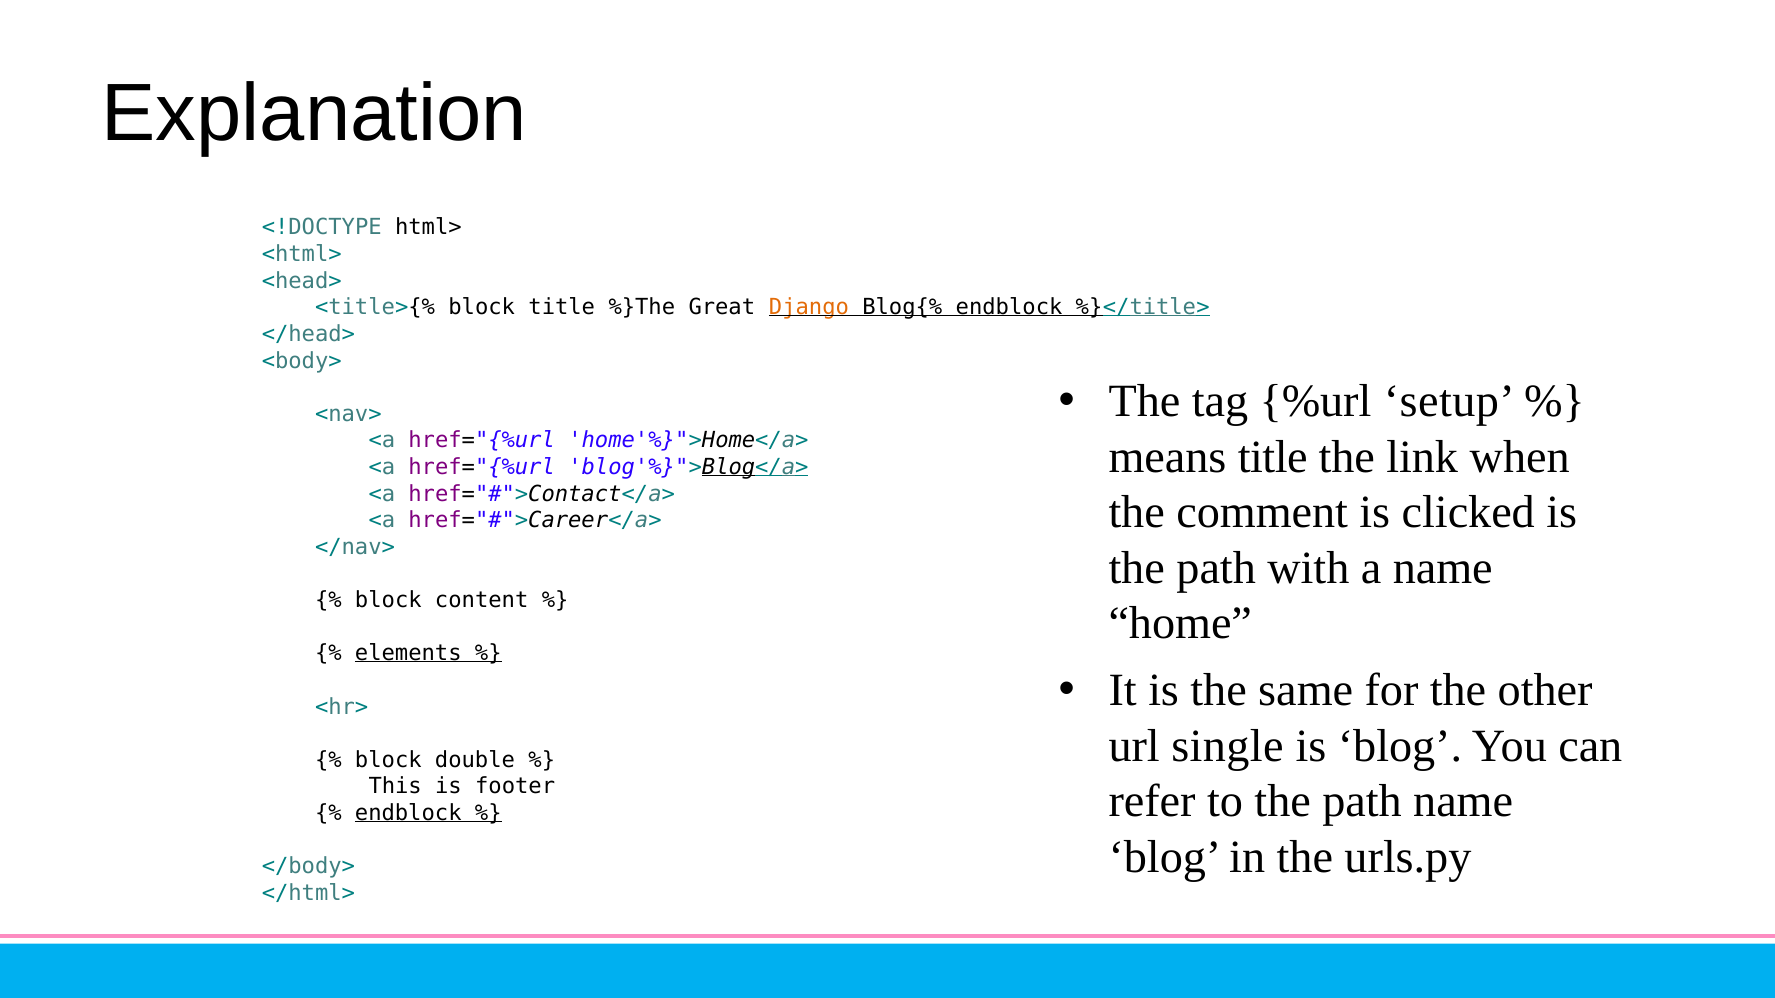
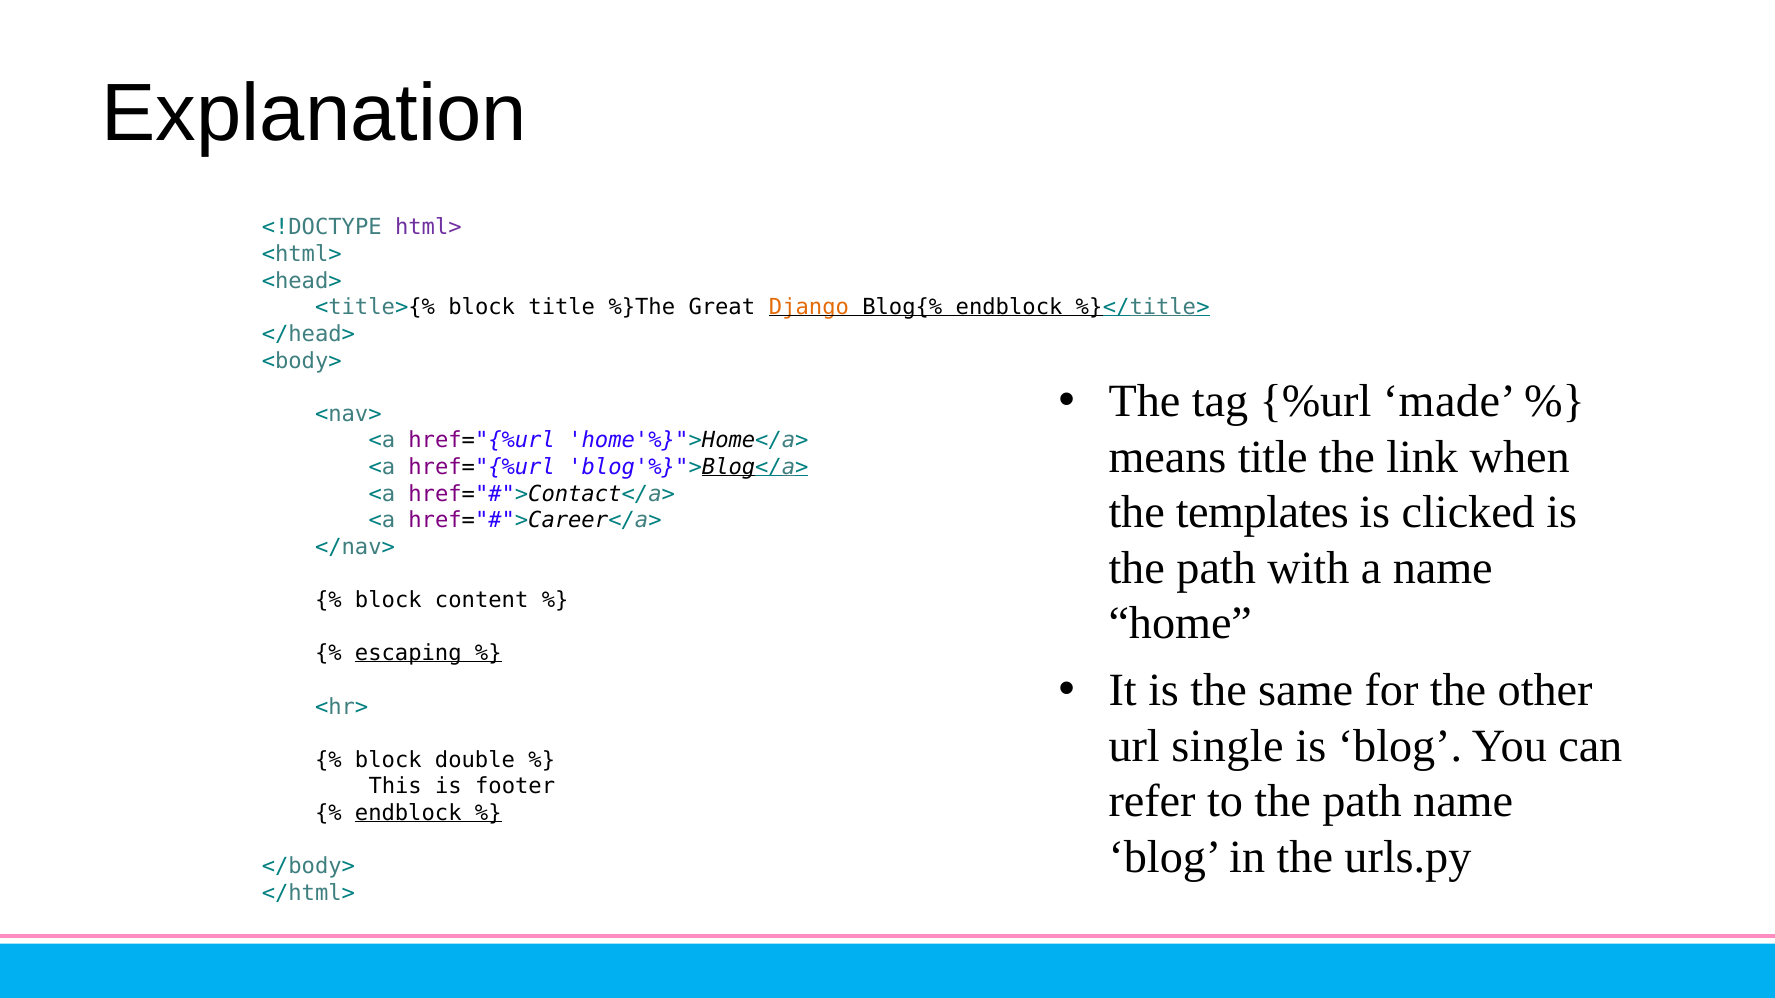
html> colour: black -> purple
setup: setup -> made
comment: comment -> templates
elements: elements -> escaping
